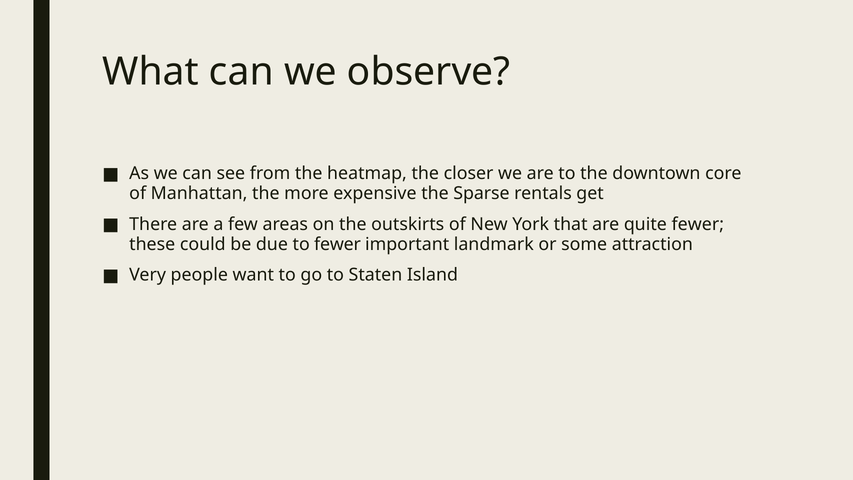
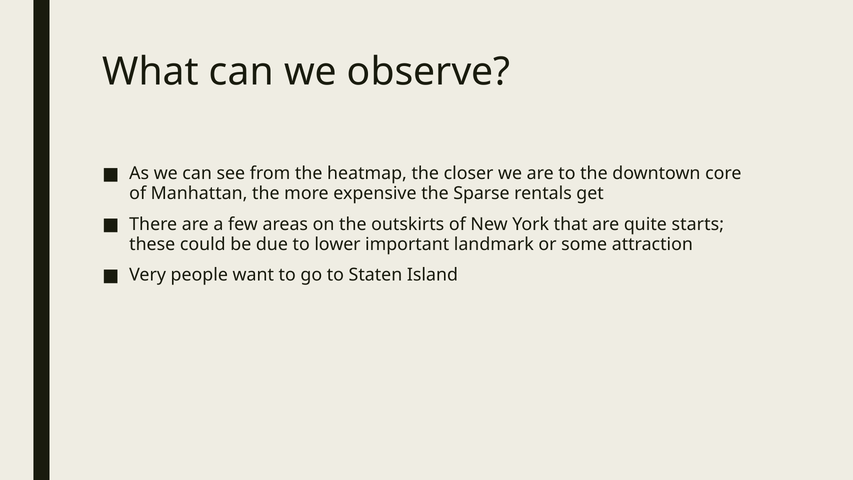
quite fewer: fewer -> starts
to fewer: fewer -> lower
